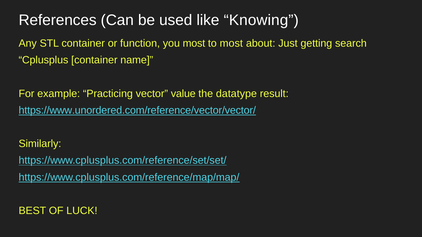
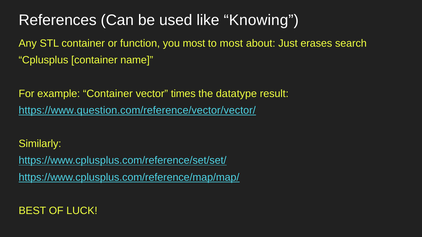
getting: getting -> erases
example Practicing: Practicing -> Container
value: value -> times
https://www.unordered.com/reference/vector/vector/: https://www.unordered.com/reference/vector/vector/ -> https://www.question.com/reference/vector/vector/
